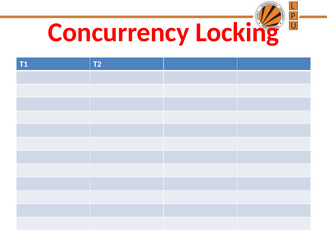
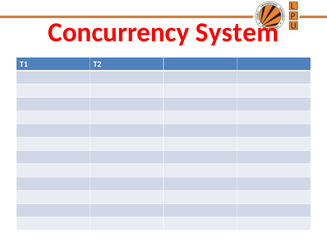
Locking: Locking -> System
